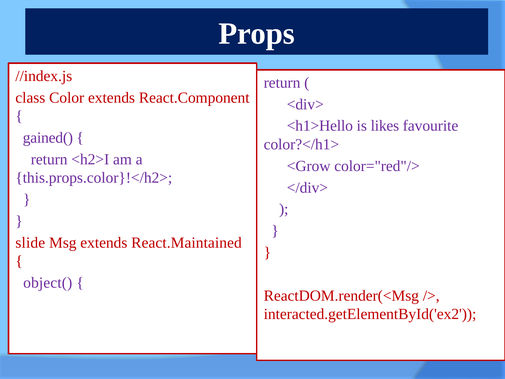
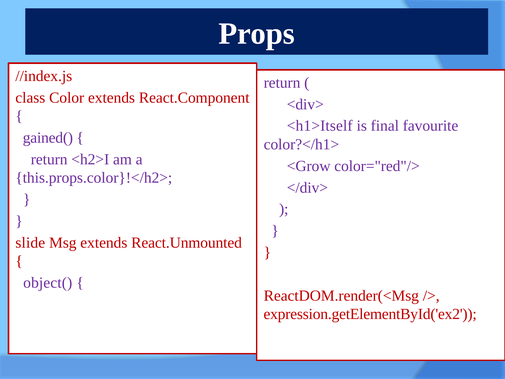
<h1>Hello: <h1>Hello -> <h1>Itself
likes: likes -> final
React.Maintained: React.Maintained -> React.Unmounted
interacted.getElementById('ex2: interacted.getElementById('ex2 -> expression.getElementById('ex2
